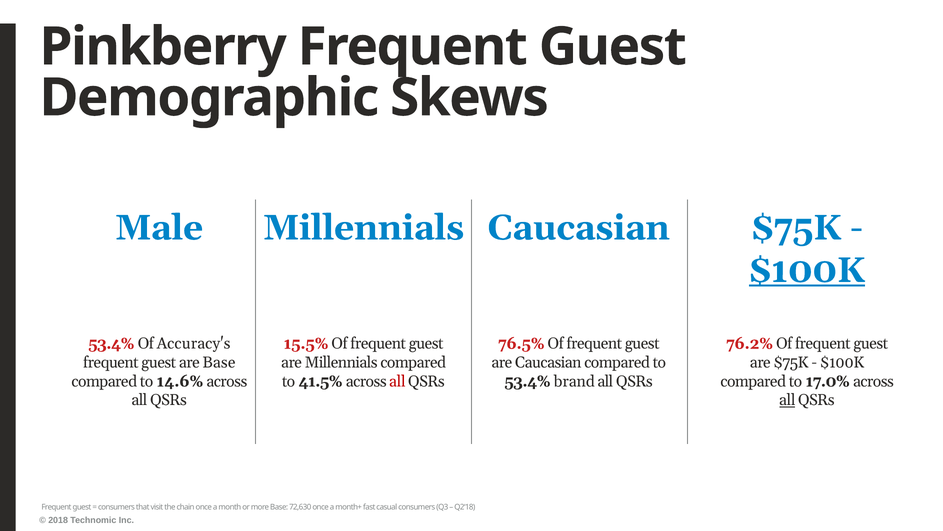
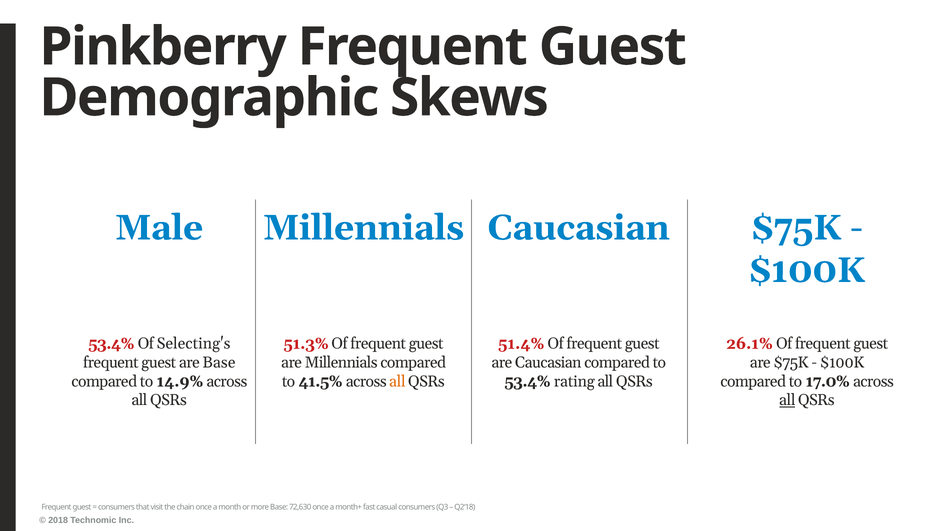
$100K at (807, 270) underline: present -> none
Accuracy's: Accuracy's -> Selecting's
15.5%: 15.5% -> 51.3%
76.5%: 76.5% -> 51.4%
76.2%: 76.2% -> 26.1%
brand: brand -> rating
14.6%: 14.6% -> 14.9%
all at (397, 381) colour: red -> orange
